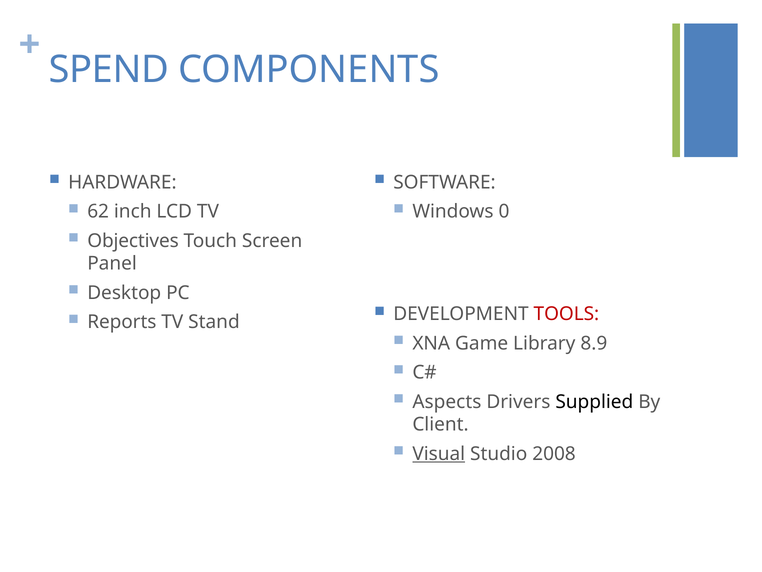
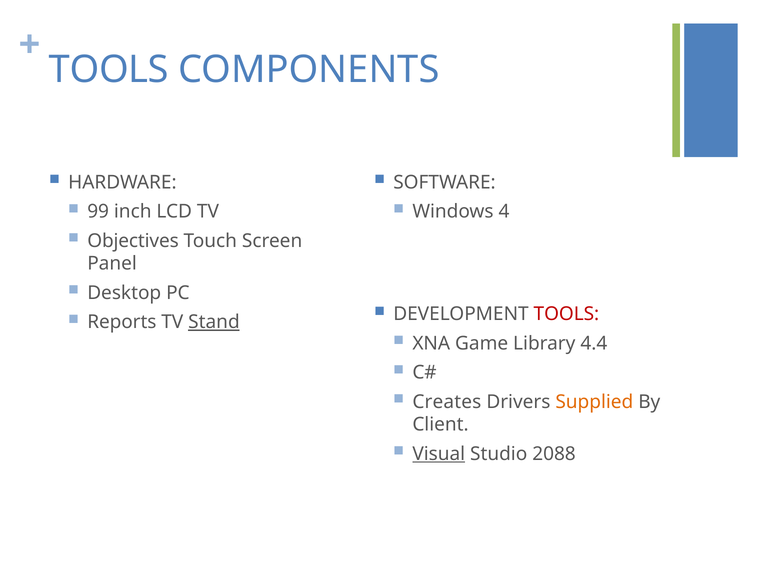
SPEND at (109, 70): SPEND -> TOOLS
62: 62 -> 99
0: 0 -> 4
Stand underline: none -> present
8.9: 8.9 -> 4.4
Aspects: Aspects -> Creates
Supplied colour: black -> orange
2008: 2008 -> 2088
